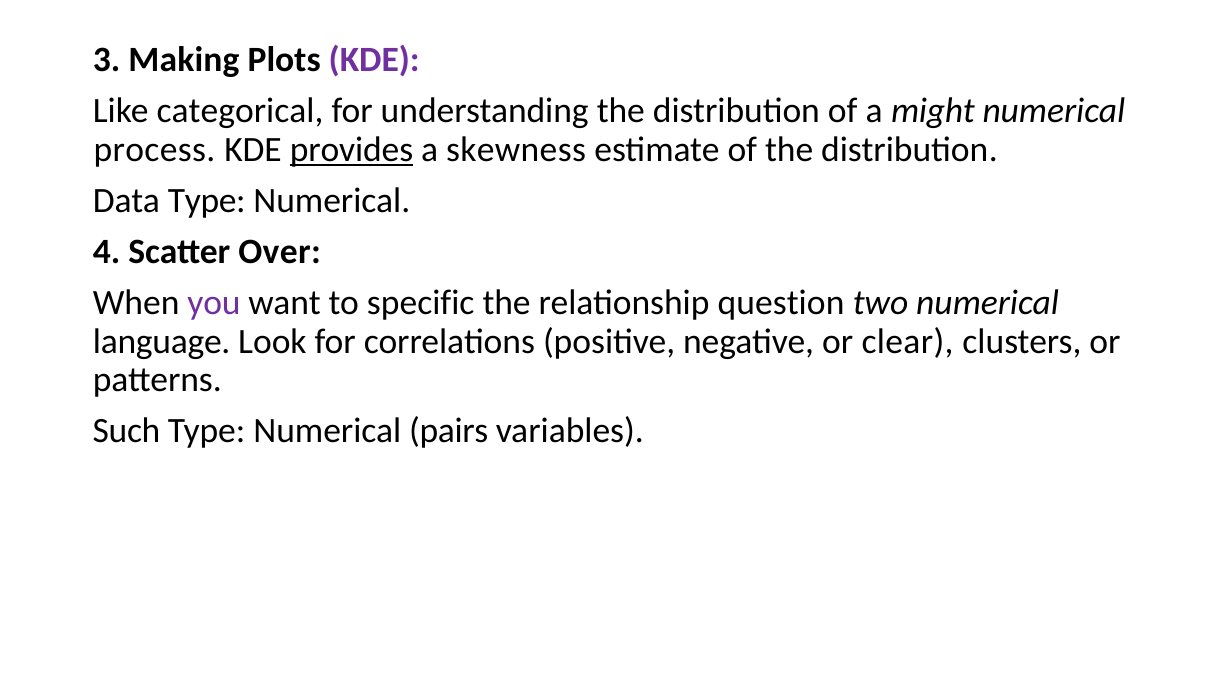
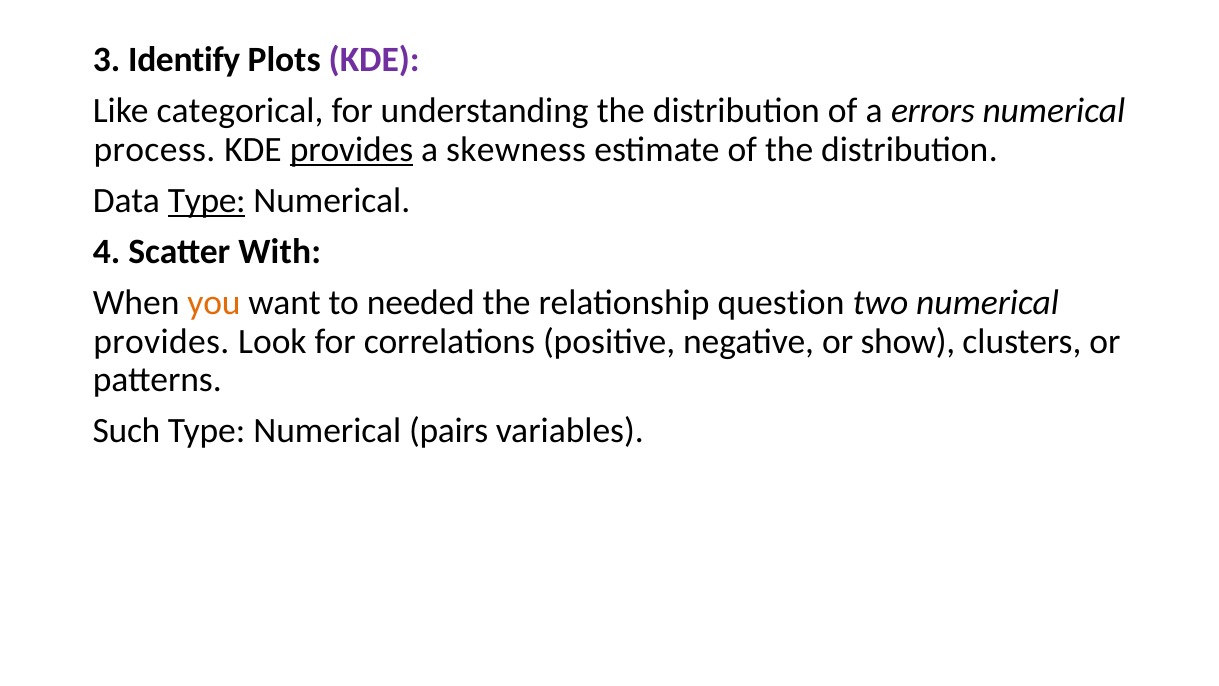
Making: Making -> Identify
might: might -> errors
Type at (207, 201) underline: none -> present
Over: Over -> With
you colour: purple -> orange
specific: specific -> needed
language at (162, 341): language -> provides
clear: clear -> show
